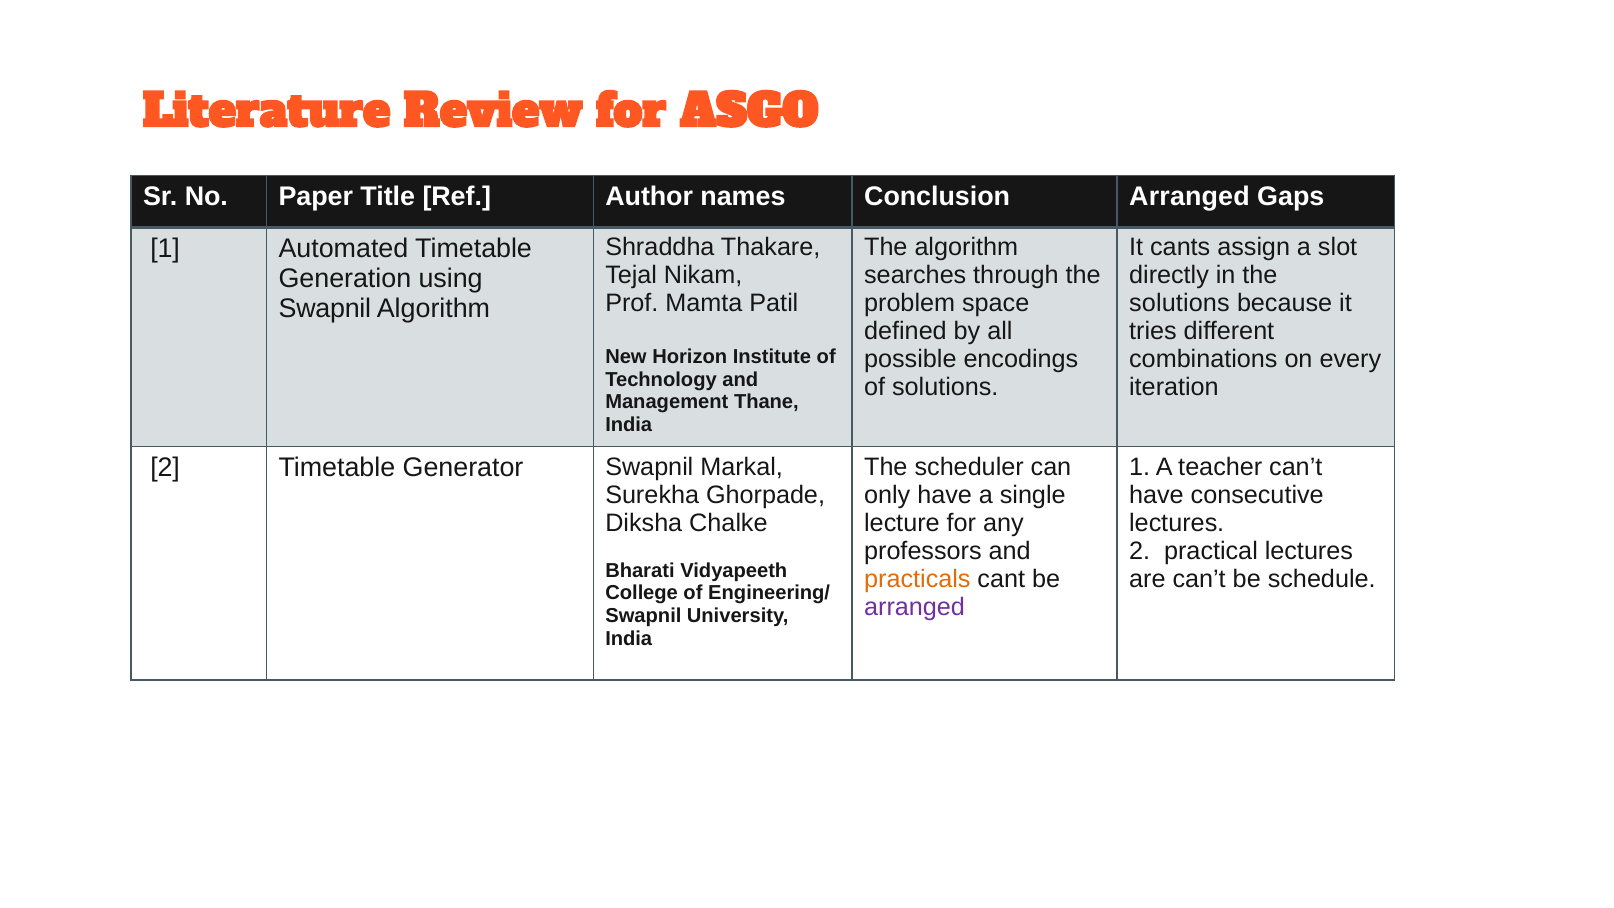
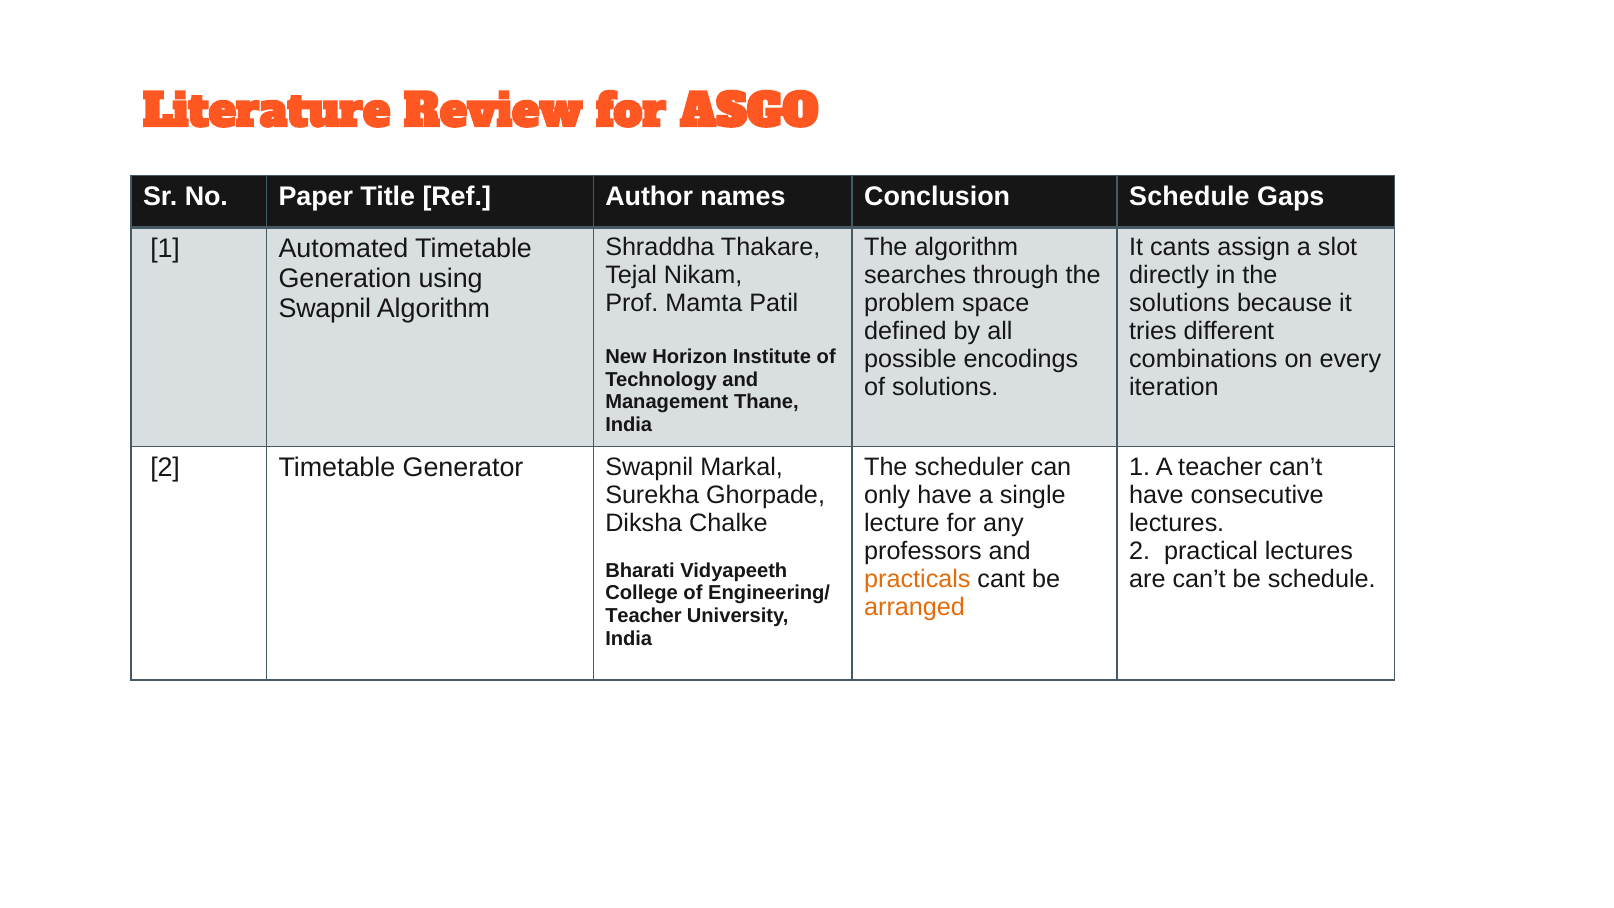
Conclusion Arranged: Arranged -> Schedule
arranged at (915, 607) colour: purple -> orange
Swapnil at (643, 616): Swapnil -> Teacher
